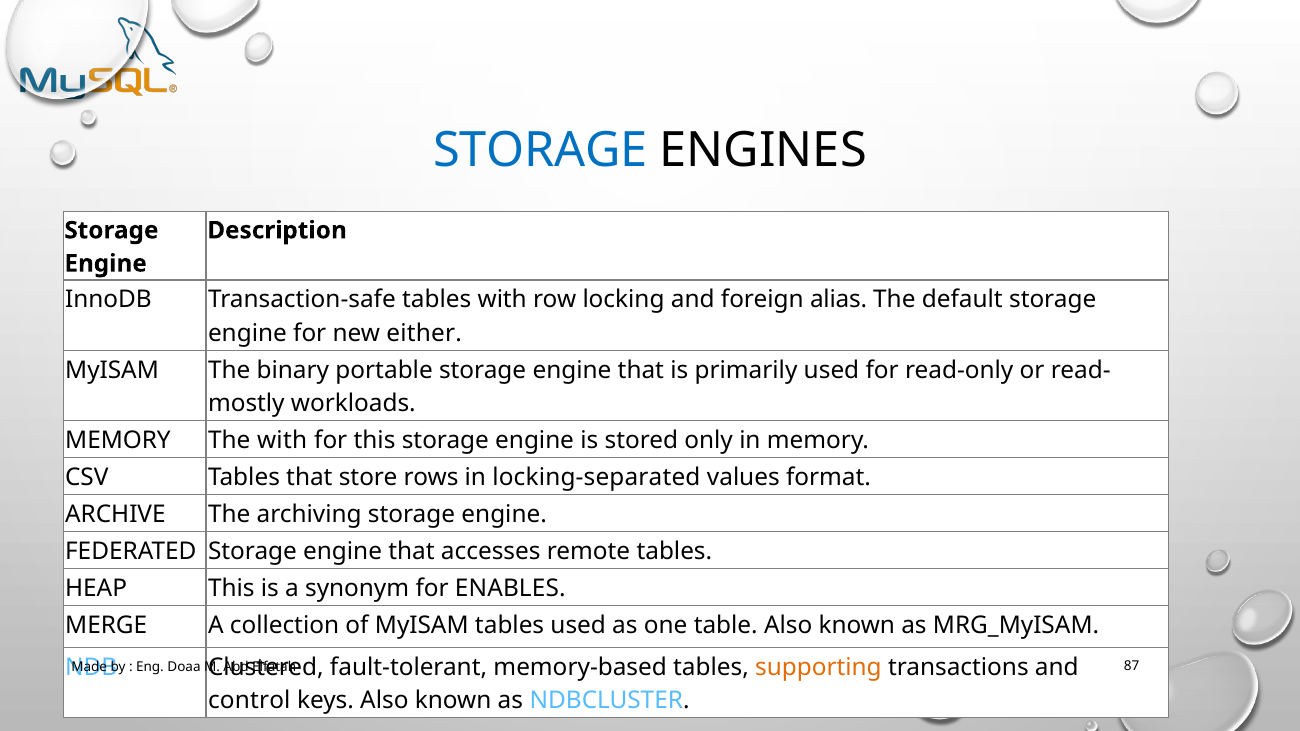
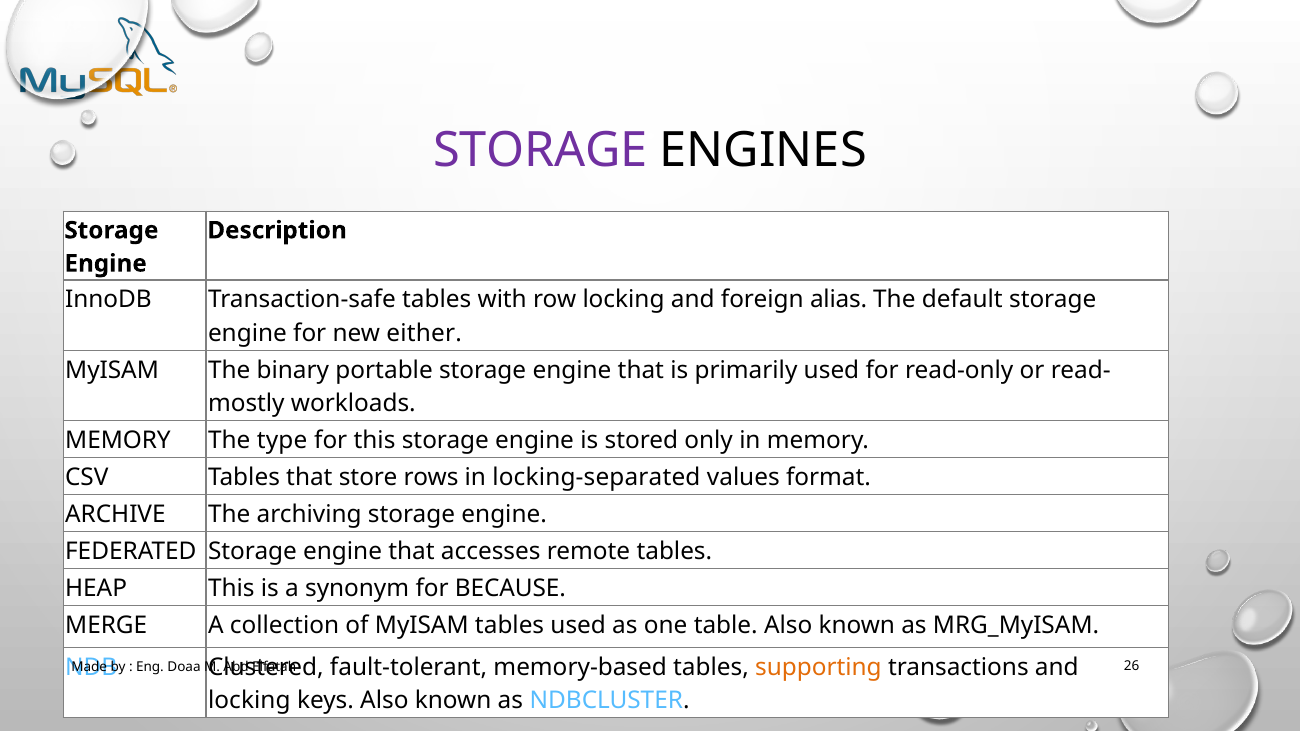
STORAGE at (540, 151) colour: blue -> purple
The with: with -> type
ENABLES: ENABLES -> BECAUSE
87: 87 -> 26
control at (249, 701): control -> locking
